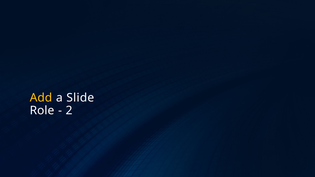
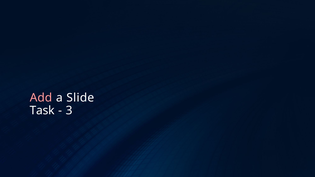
Add colour: yellow -> pink
Role: Role -> Task
2: 2 -> 3
